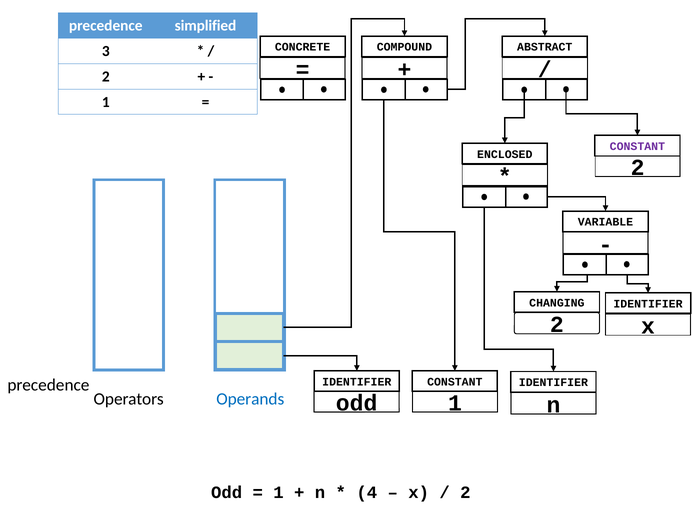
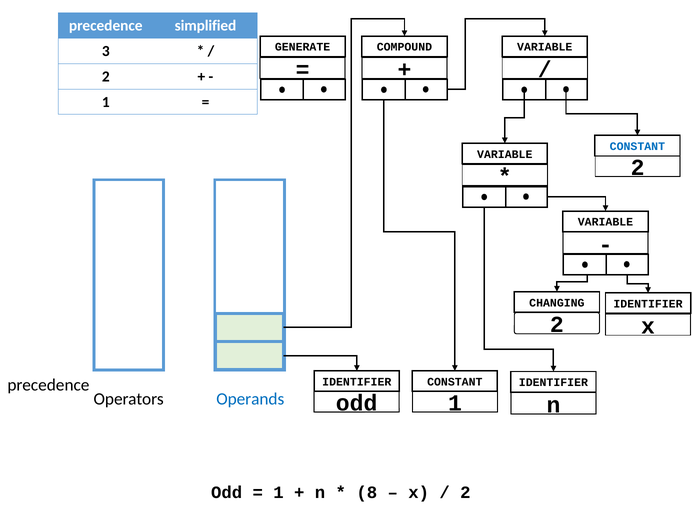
CONCRETE: CONCRETE -> GENERATE
ABSTRACT at (545, 47): ABSTRACT -> VARIABLE
CONSTANT at (637, 147) colour: purple -> blue
ENCLOSED at (505, 154): ENCLOSED -> VARIABLE
4: 4 -> 8
